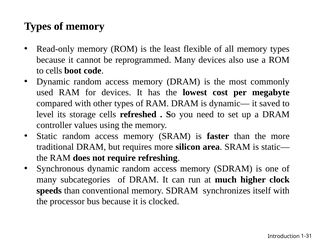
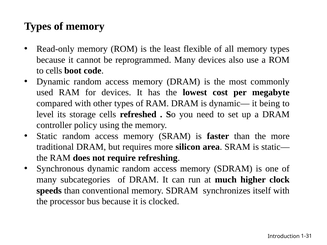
saved: saved -> being
values: values -> policy
